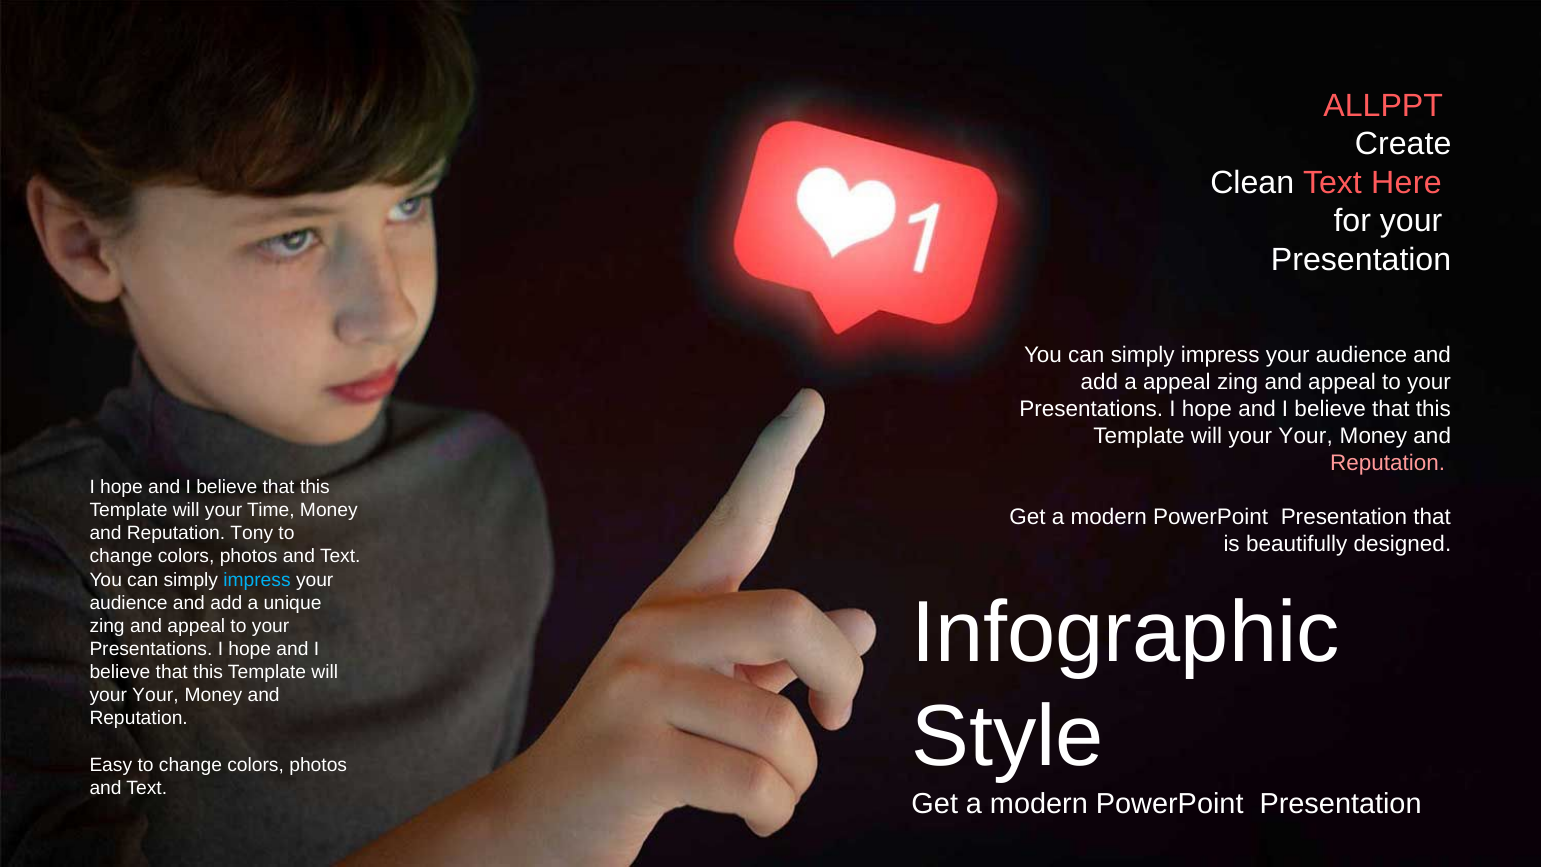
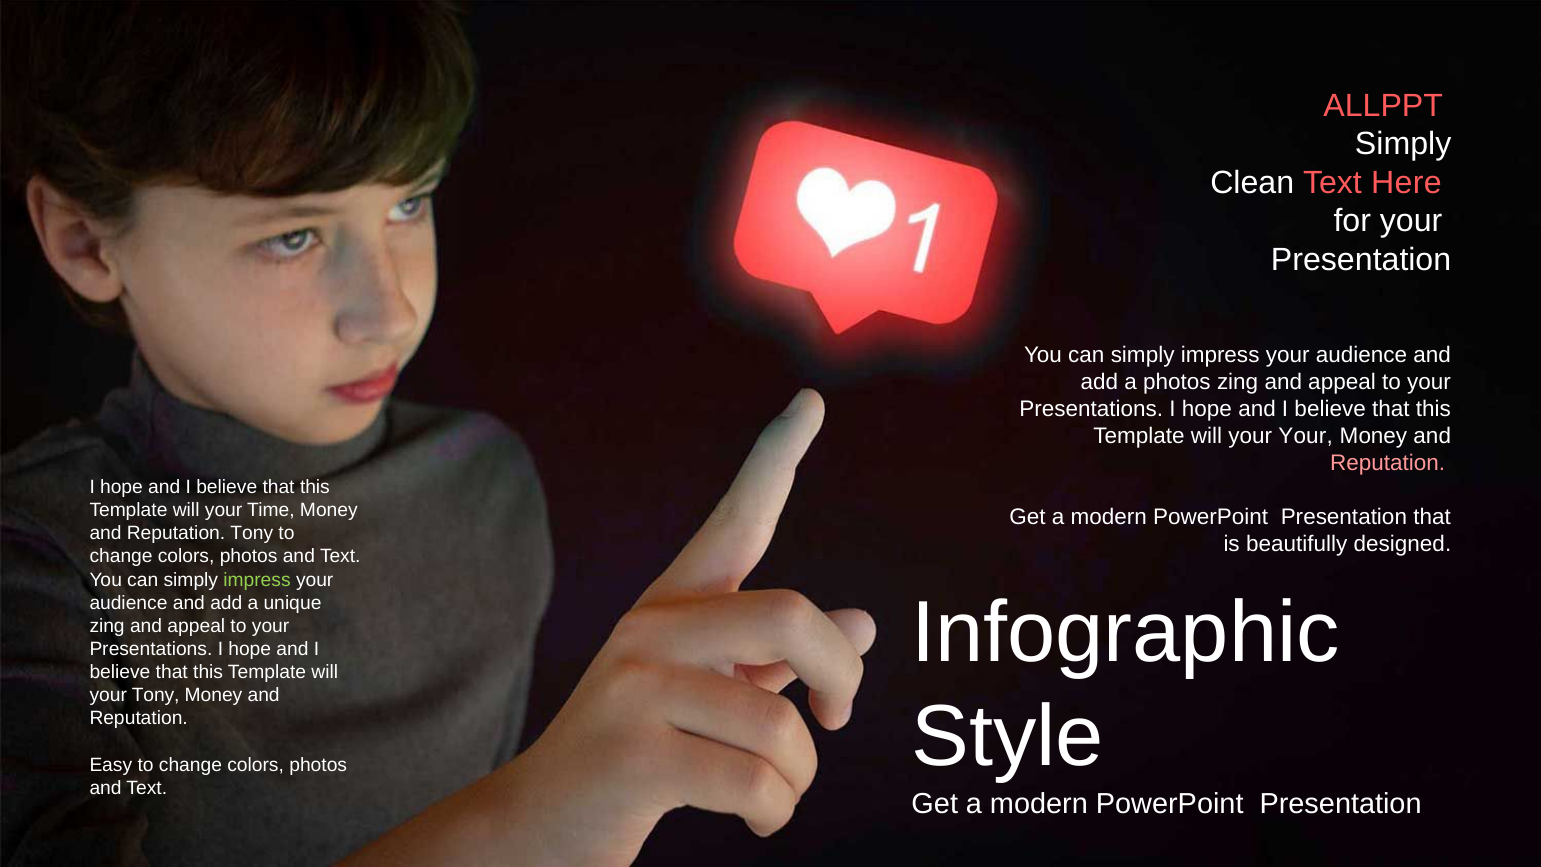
Create at (1403, 144): Create -> Simply
a appeal: appeal -> photos
impress at (257, 580) colour: light blue -> light green
Your at (155, 695): Your -> Tony
